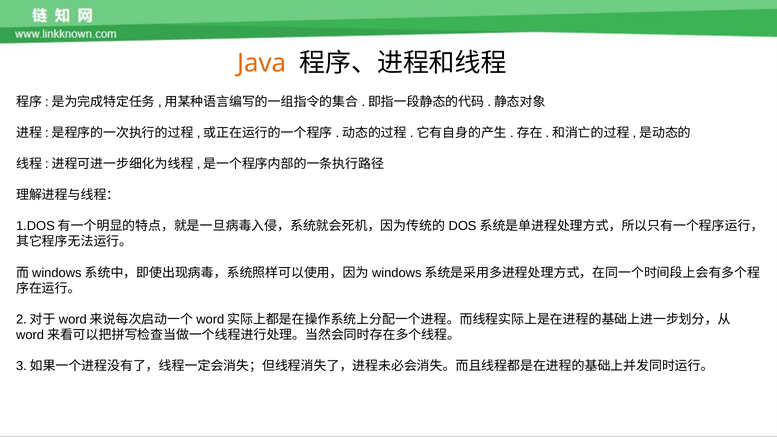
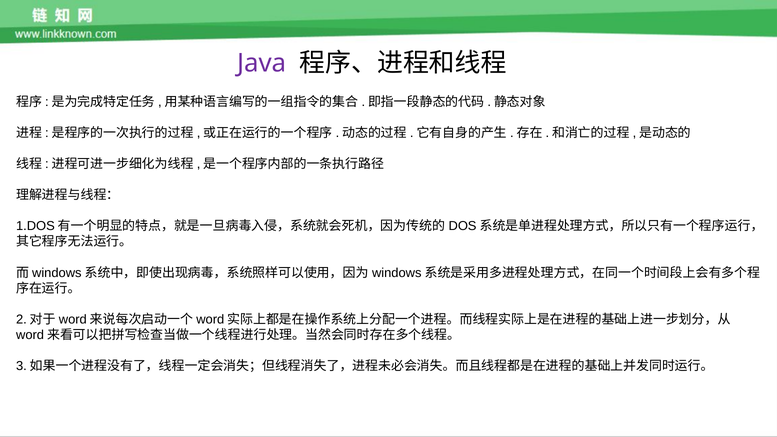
Java colour: orange -> purple
